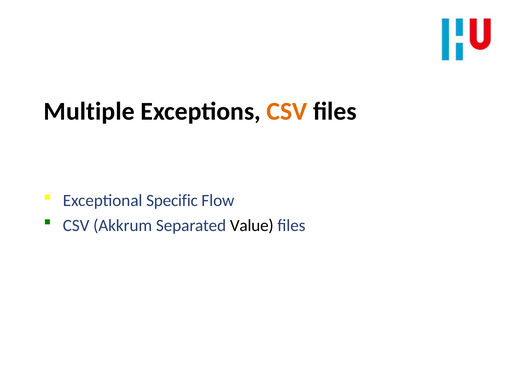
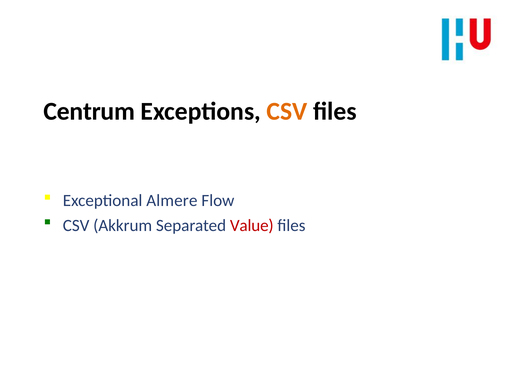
Multiple: Multiple -> Centrum
Specific: Specific -> Almere
Value colour: black -> red
